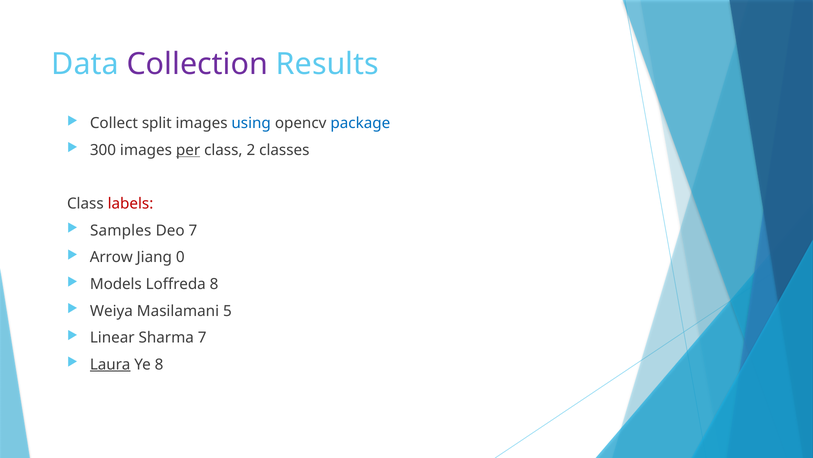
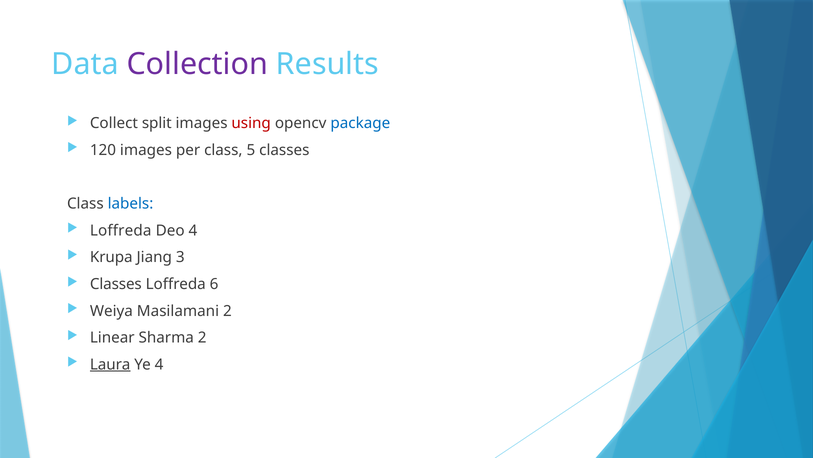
using colour: blue -> red
300: 300 -> 120
per underline: present -> none
2: 2 -> 5
labels colour: red -> blue
Samples at (121, 230): Samples -> Loffreda
Deo 7: 7 -> 4
Arrow: Arrow -> Krupa
0: 0 -> 3
Models at (116, 284): Models -> Classes
Loffreda 8: 8 -> 6
Masilamani 5: 5 -> 2
Sharma 7: 7 -> 2
Ye 8: 8 -> 4
